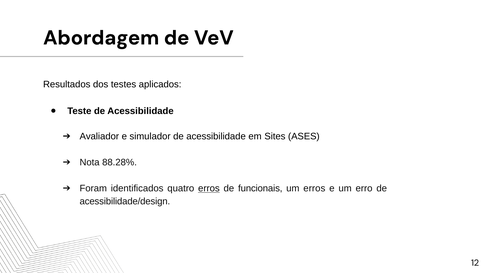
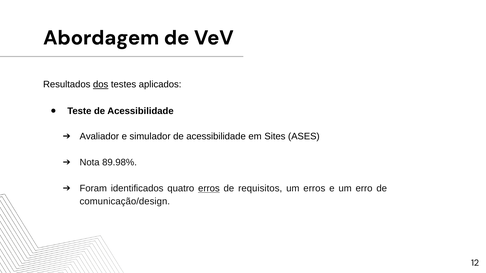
dos underline: none -> present
88.28%: 88.28% -> 89.98%
funcionais: funcionais -> requisitos
acessibilidade/design: acessibilidade/design -> comunicação/design
